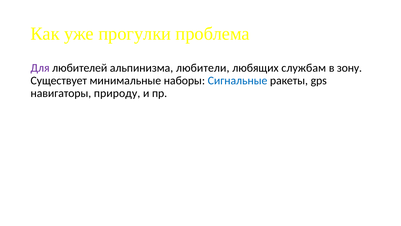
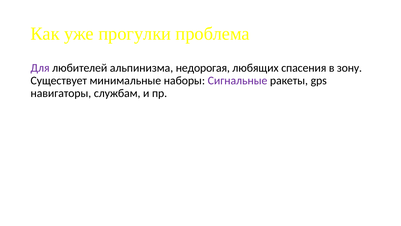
любители: любители -> недорогая
службам: службам -> спасения
Сигнальные colour: blue -> purple
природу: природу -> службам
